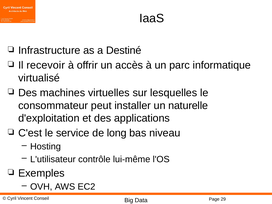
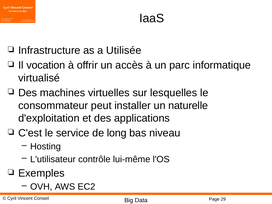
Destiné: Destiné -> Utilisée
recevoir: recevoir -> vocation
